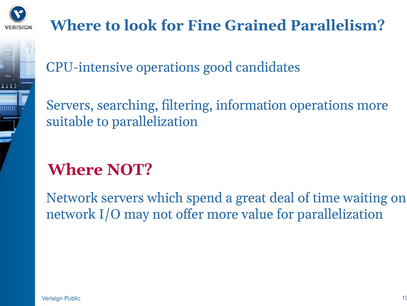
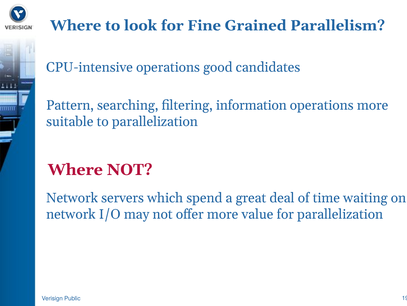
Servers at (70, 105): Servers -> Pattern
